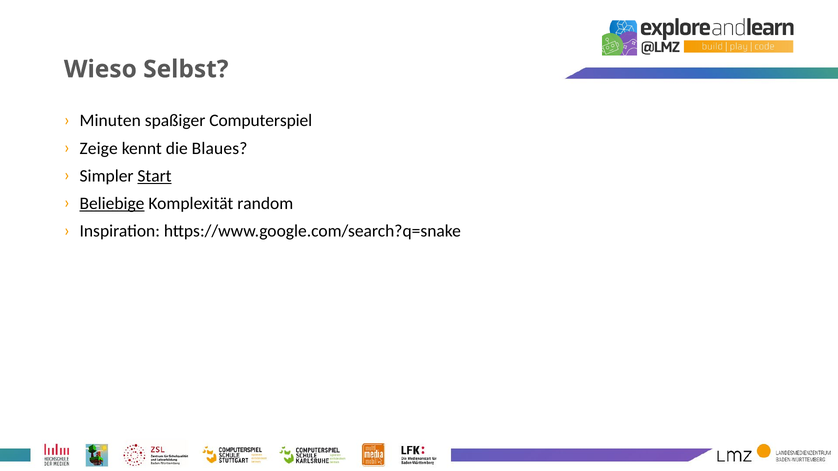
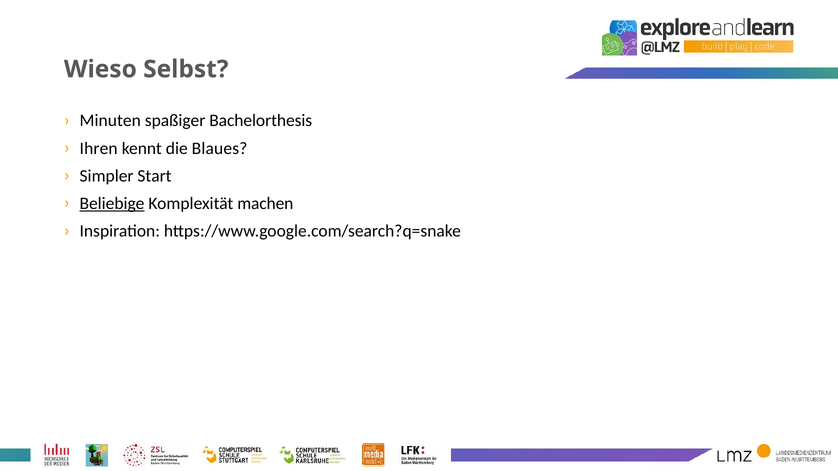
Computerspiel: Computerspiel -> Bachelorthesis
Zeige: Zeige -> Ihren
Start underline: present -> none
random: random -> machen
